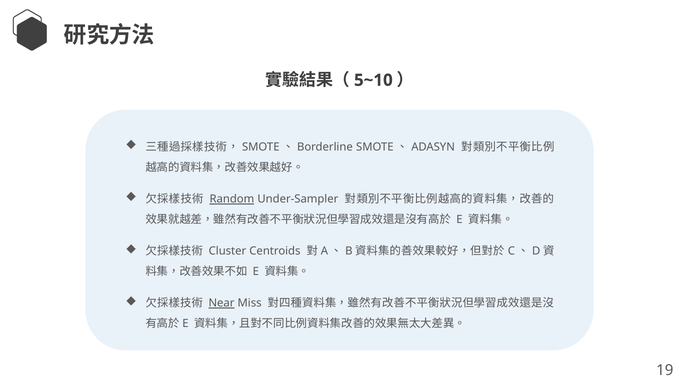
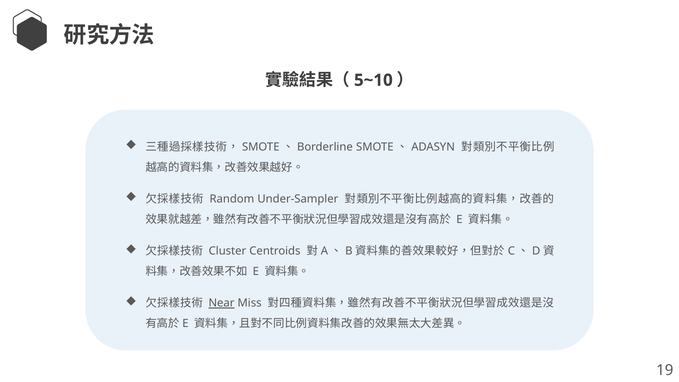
Random underline: present -> none
